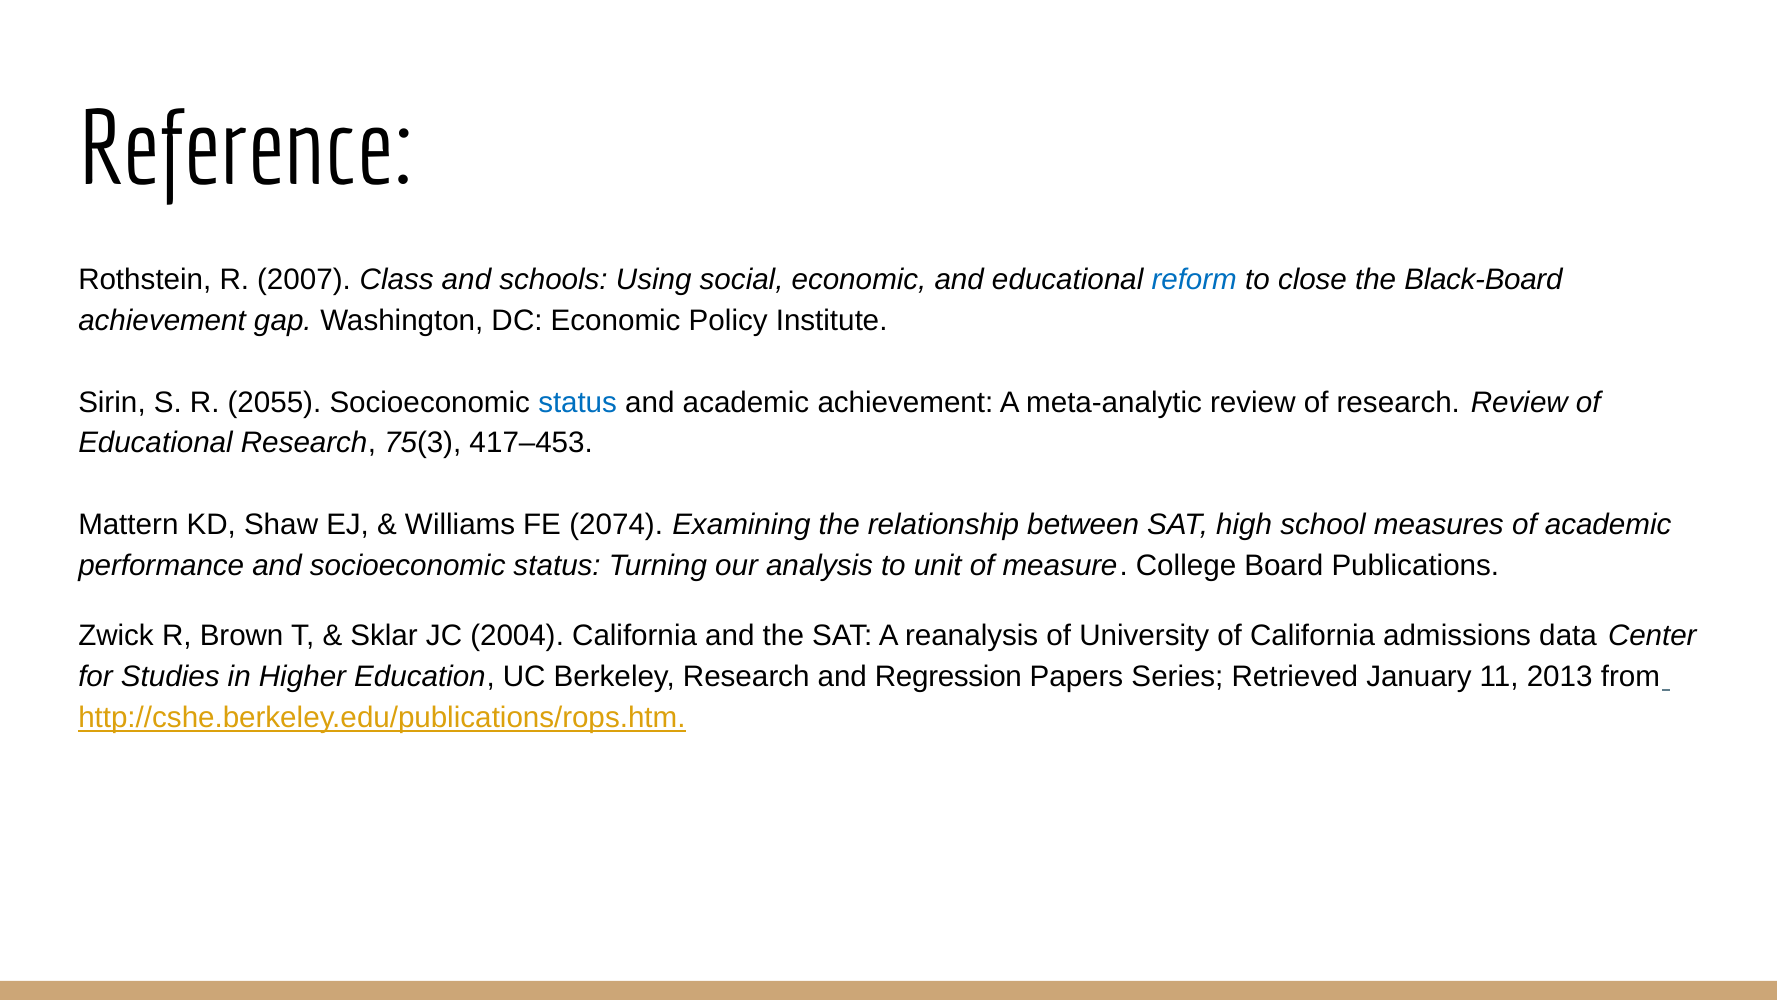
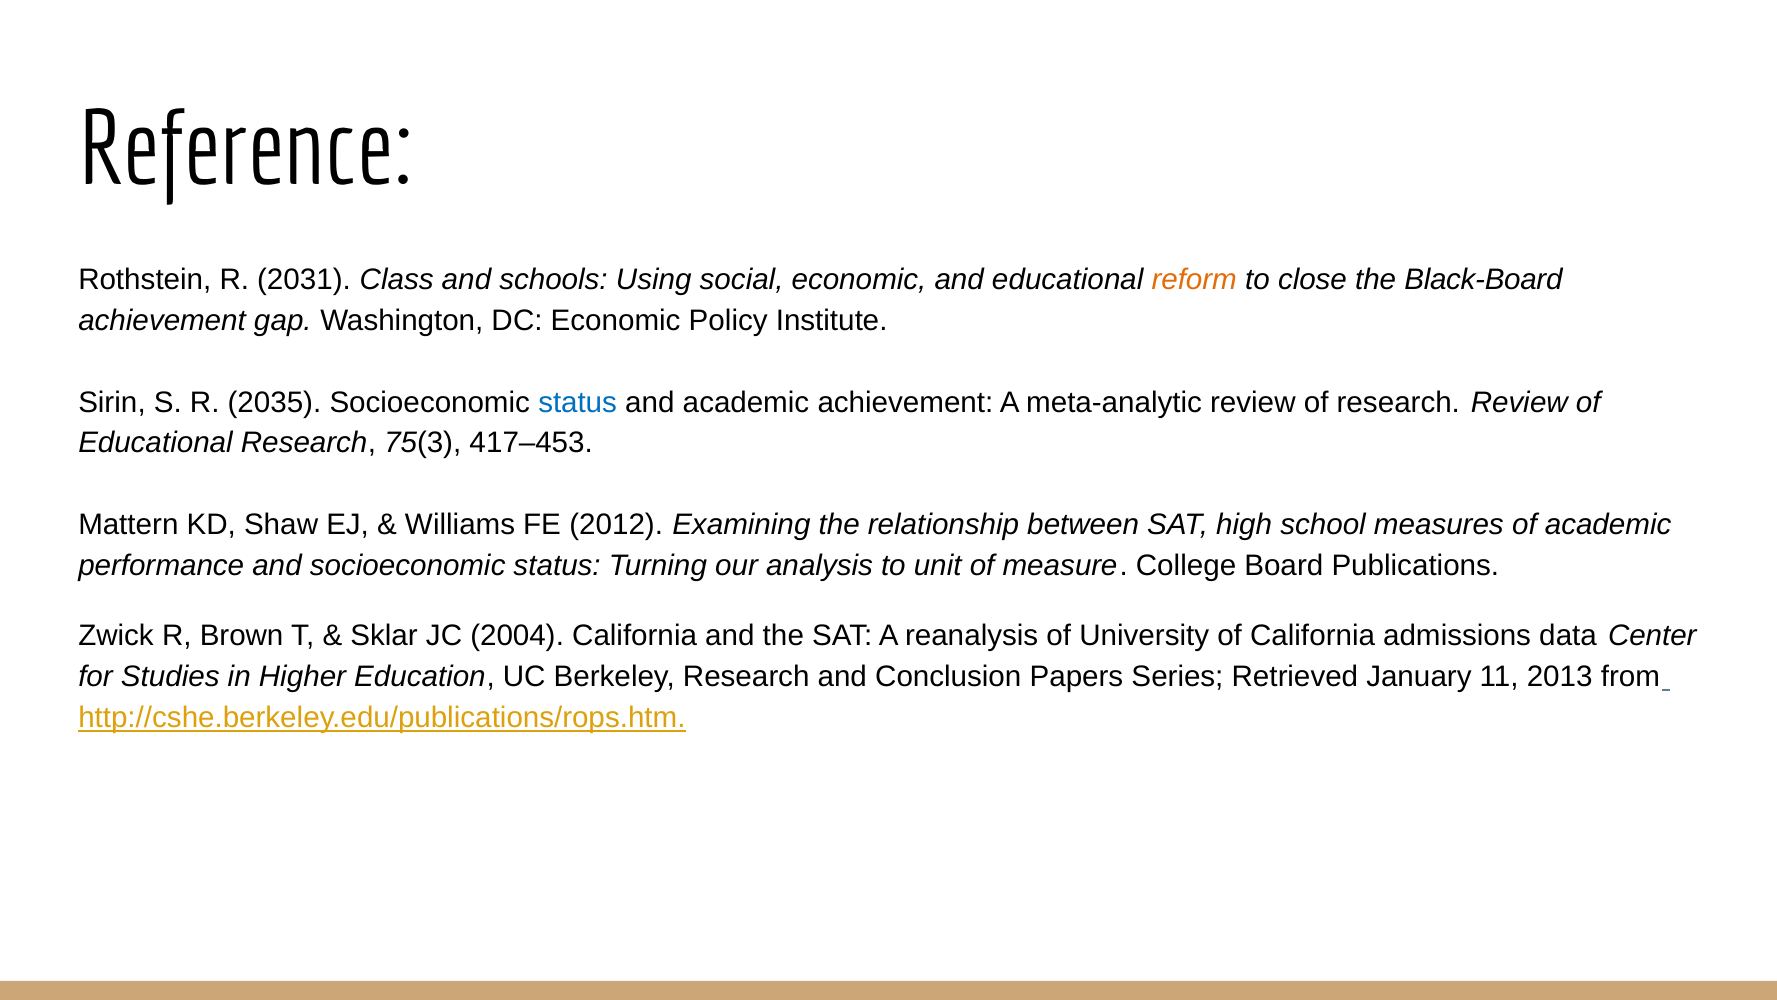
2007: 2007 -> 2031
reform colour: blue -> orange
2055: 2055 -> 2035
2074: 2074 -> 2012
Regression: Regression -> Conclusion
